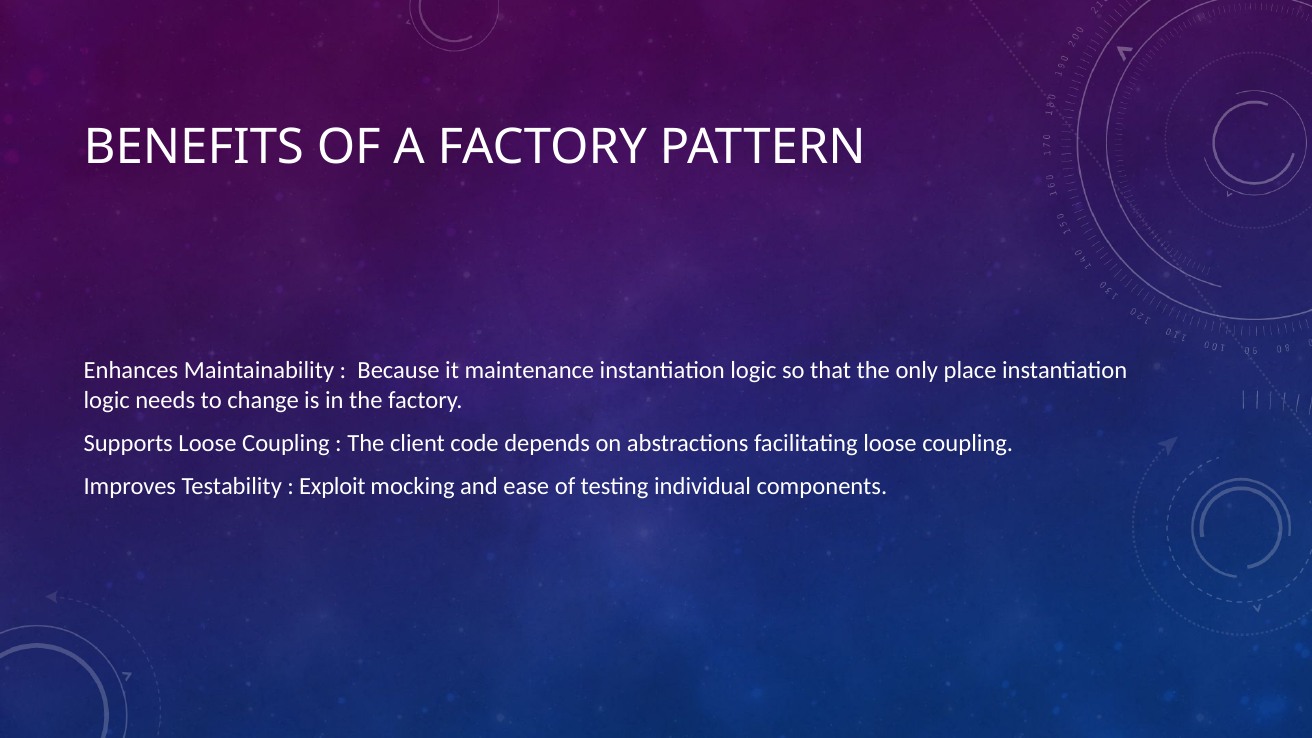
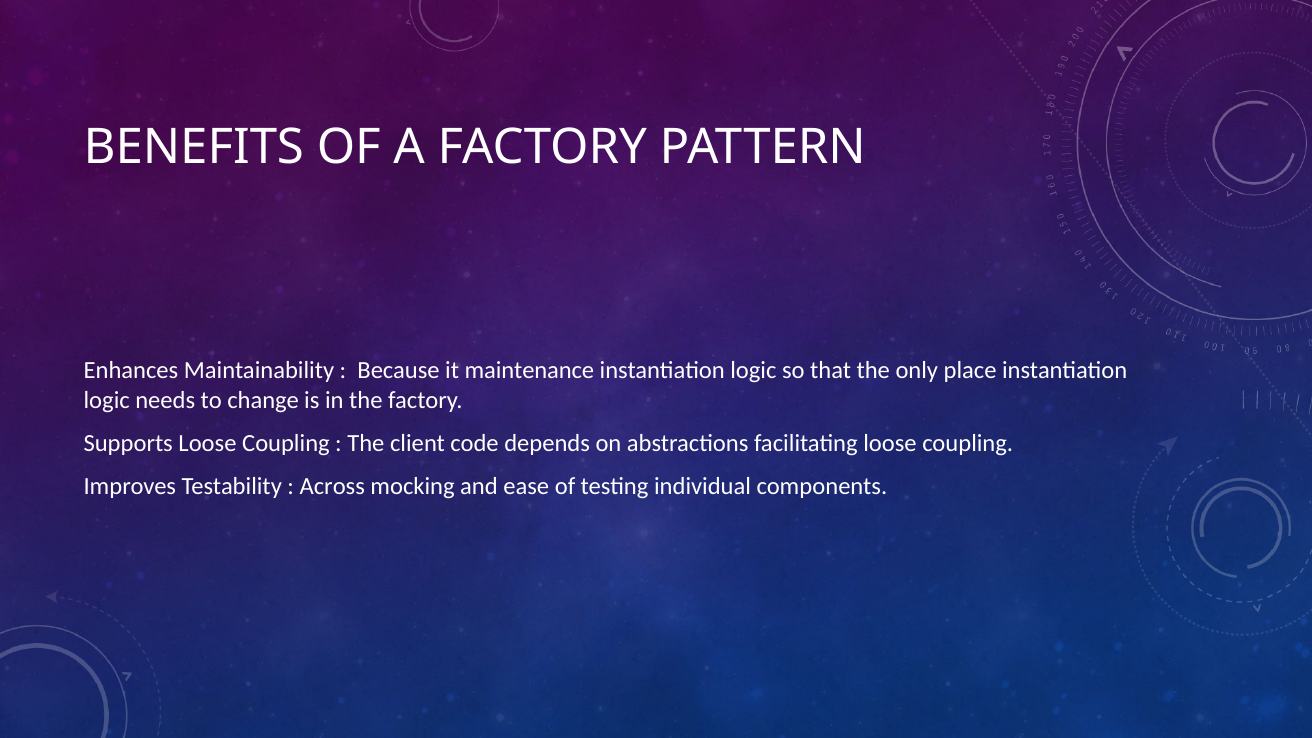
Exploit: Exploit -> Across
